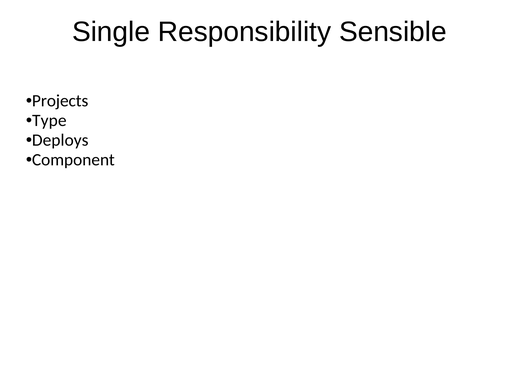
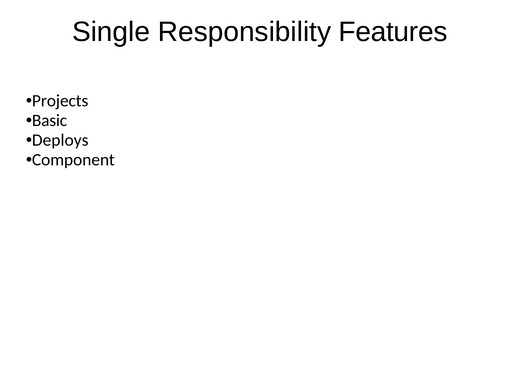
Sensible: Sensible -> Features
Type: Type -> Basic
